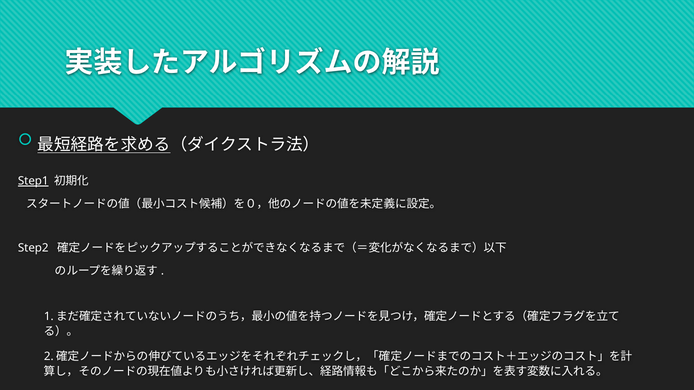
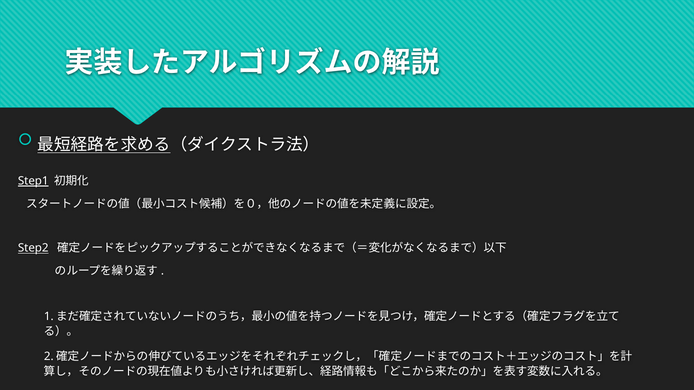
Step2 underline: none -> present
